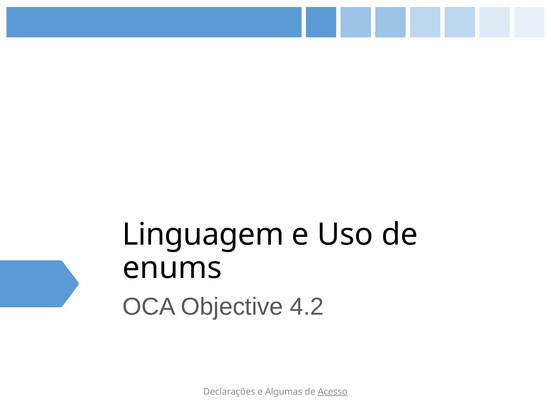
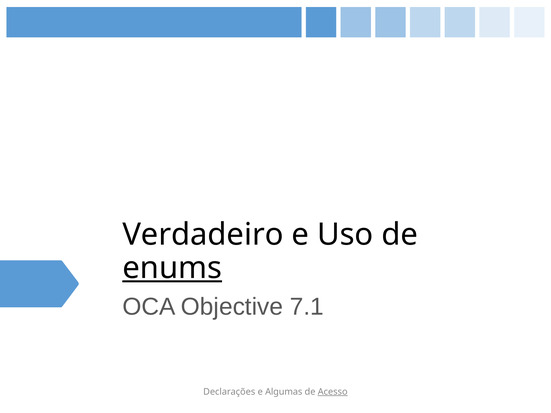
Linguagem: Linguagem -> Verdadeiro
enums underline: none -> present
4.2: 4.2 -> 7.1
